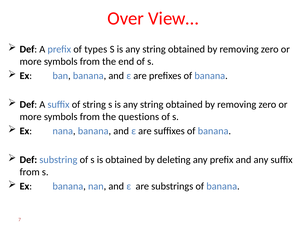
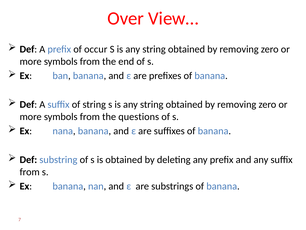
types: types -> occur
